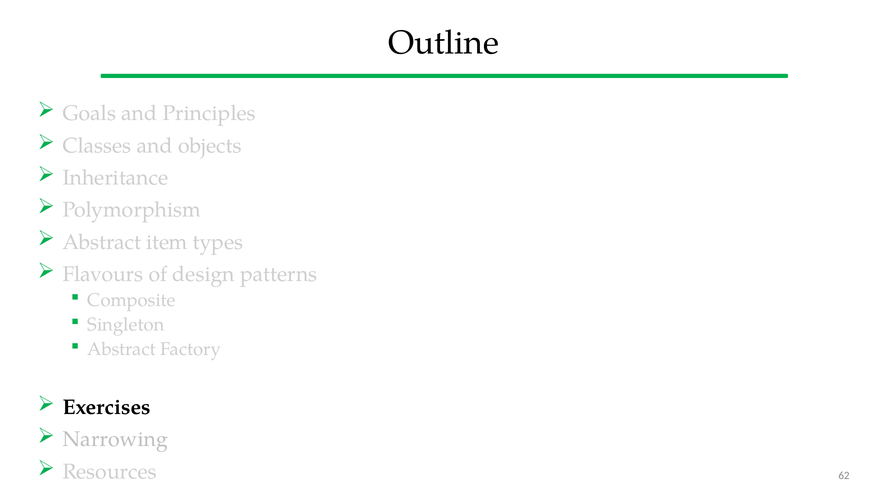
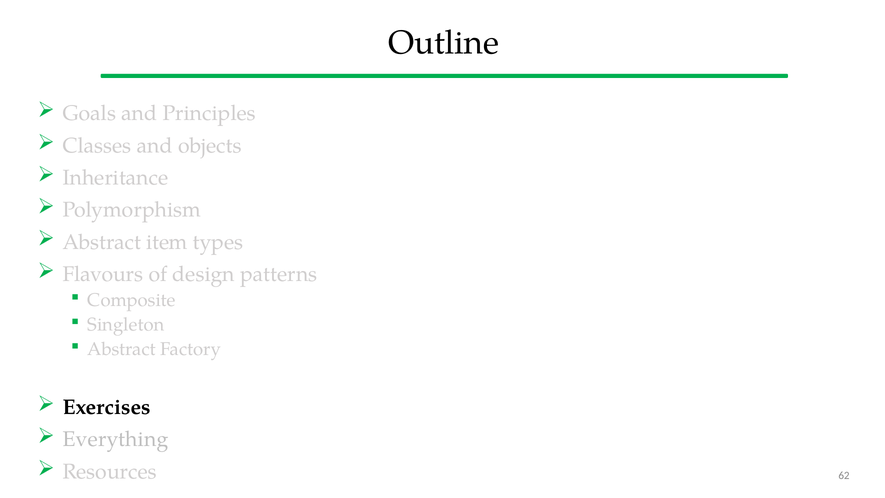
Narrowing: Narrowing -> Everything
